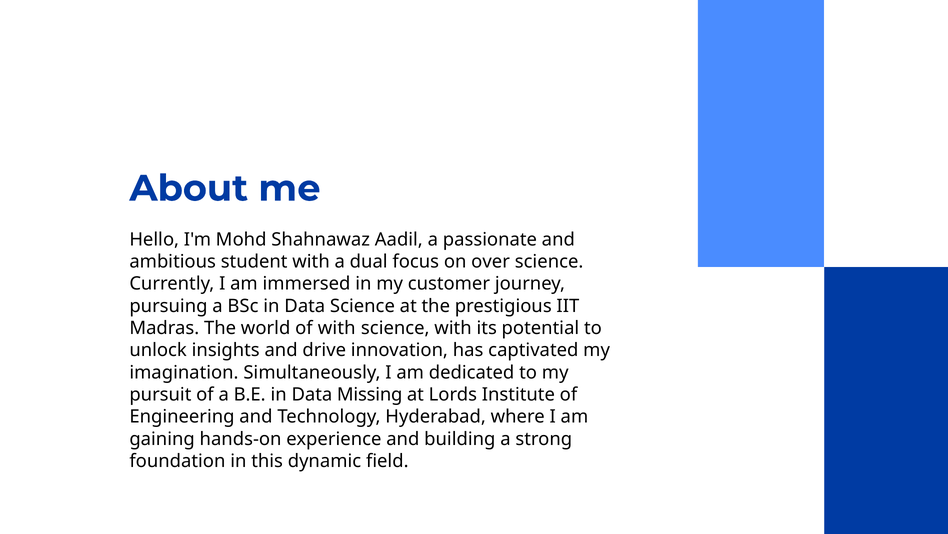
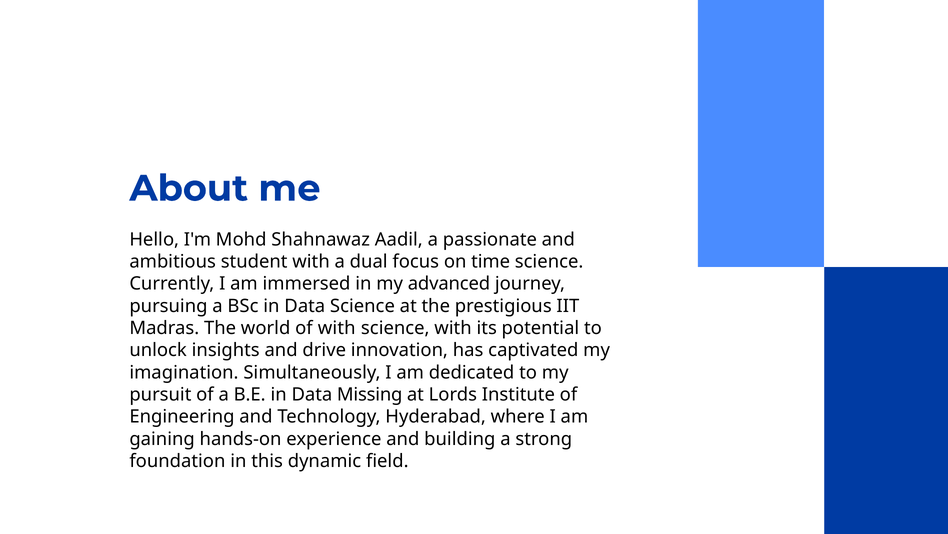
over: over -> time
customer: customer -> advanced
